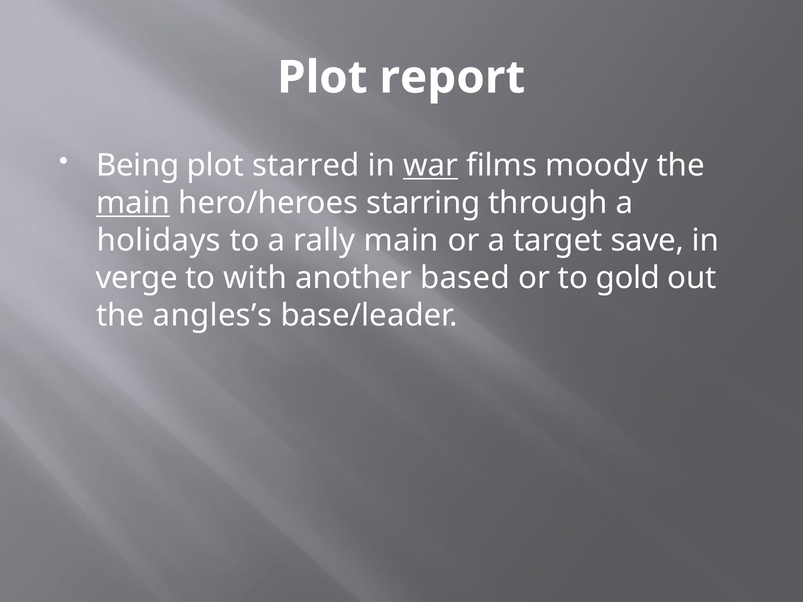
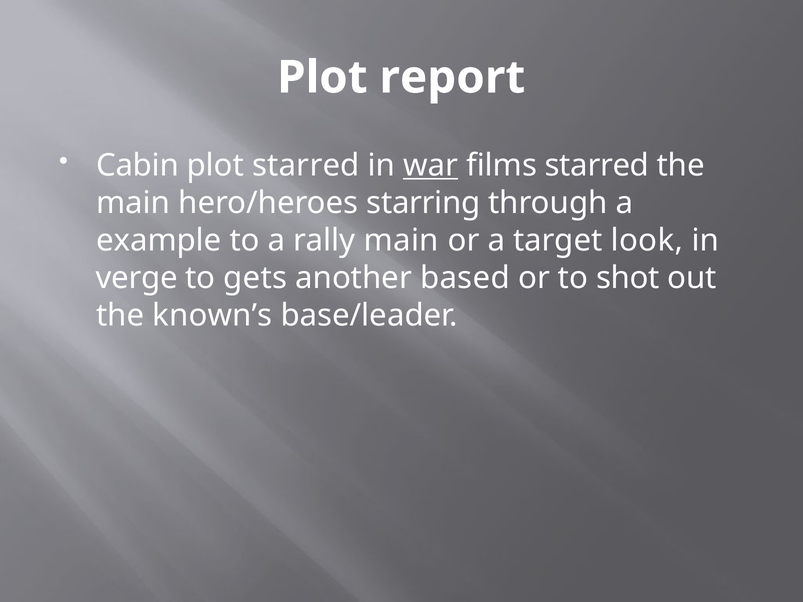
Being: Being -> Cabin
films moody: moody -> starred
main at (133, 203) underline: present -> none
holidays: holidays -> example
save: save -> look
with: with -> gets
gold: gold -> shot
angles’s: angles’s -> known’s
